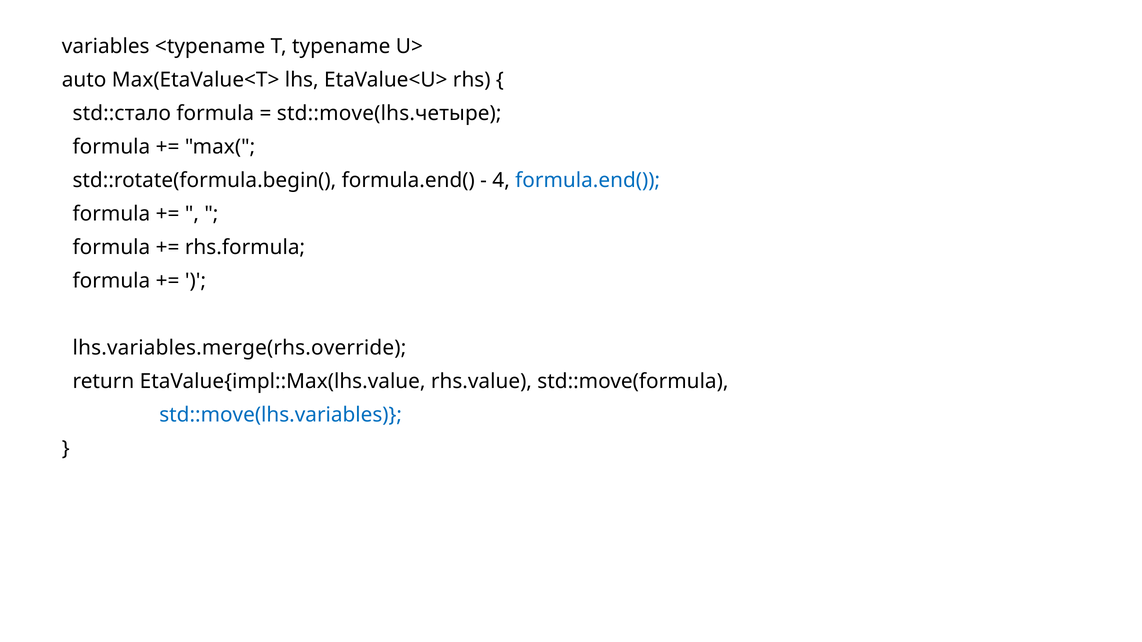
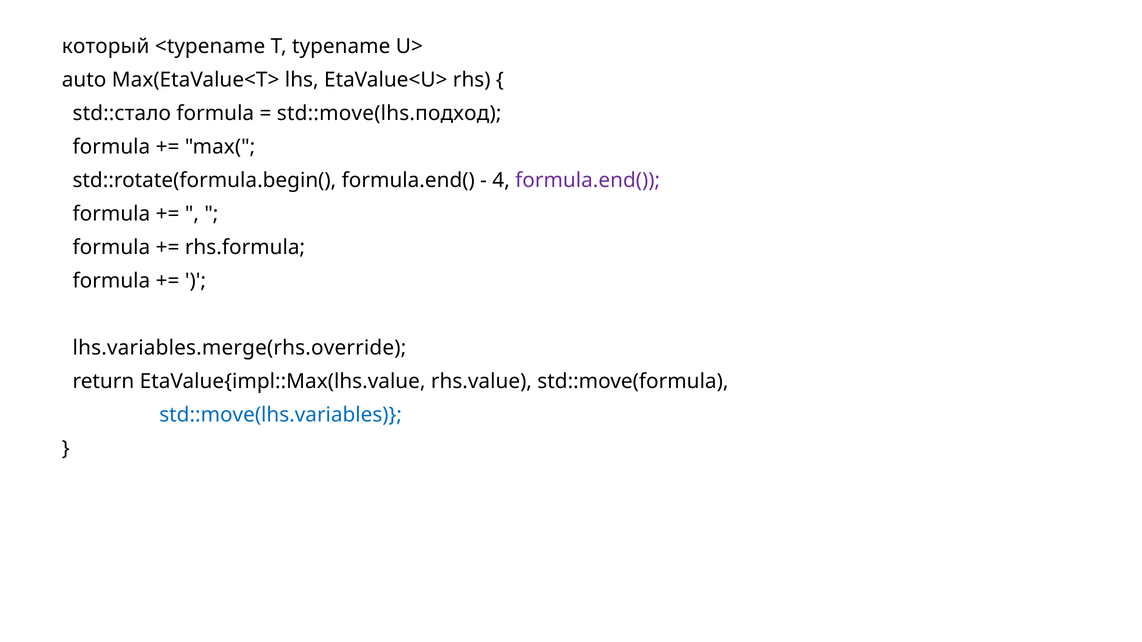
variables: variables -> который
std::move(lhs.четыре: std::move(lhs.четыре -> std::move(lhs.подход
formula.end( at (588, 181) colour: blue -> purple
